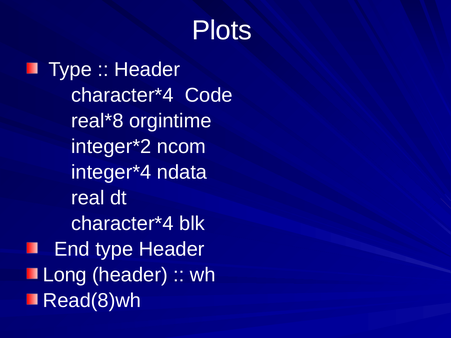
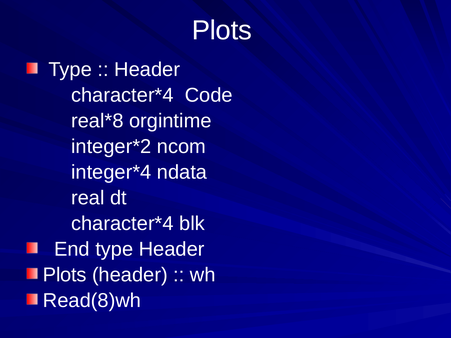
Long at (65, 275): Long -> Plots
